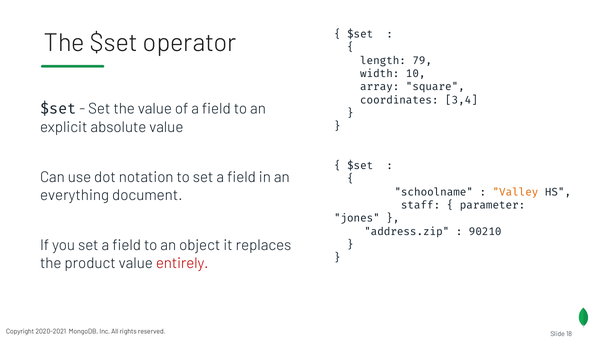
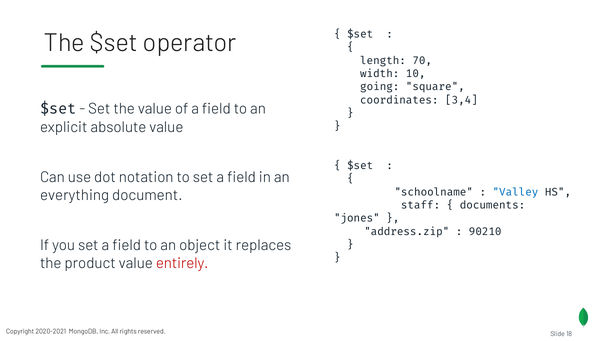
79: 79 -> 70
array: array -> going
Valley colour: orange -> blue
parameter: parameter -> documents
